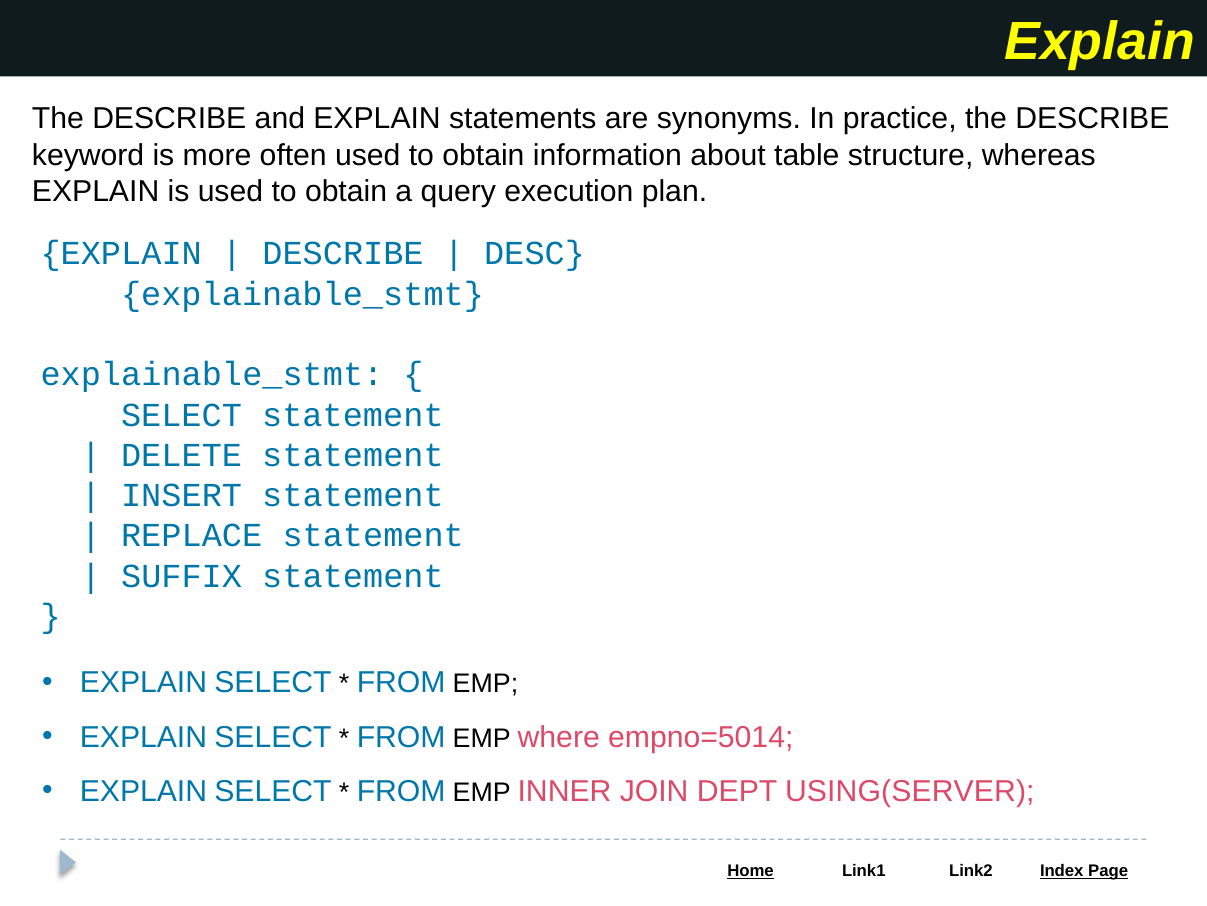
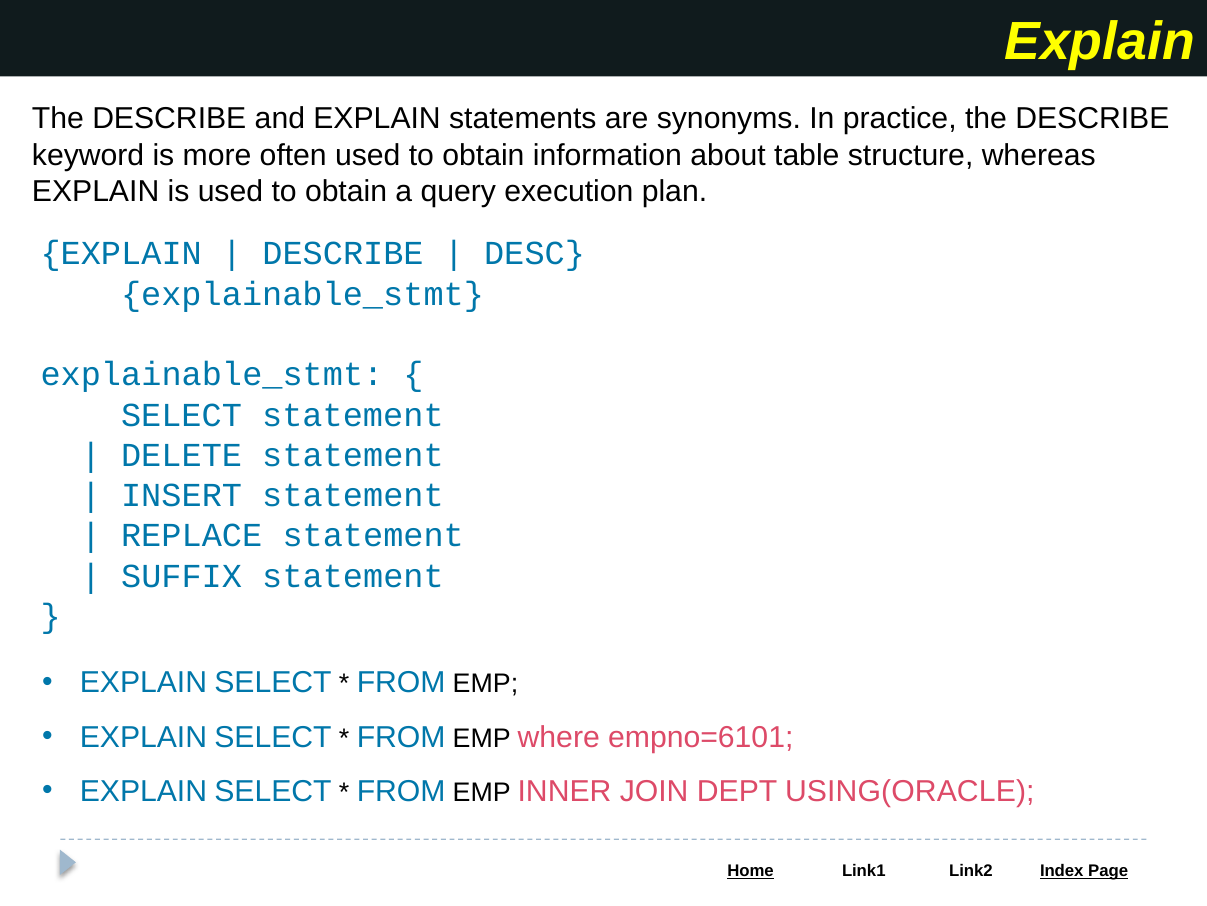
empno=5014: empno=5014 -> empno=6101
USING(SERVER: USING(SERVER -> USING(ORACLE
